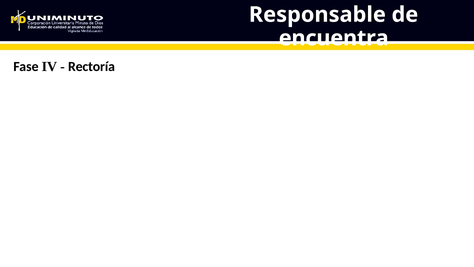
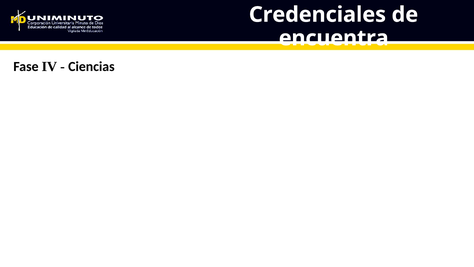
Responsable: Responsable -> Credenciales
Rectoría: Rectoría -> Ciencias
